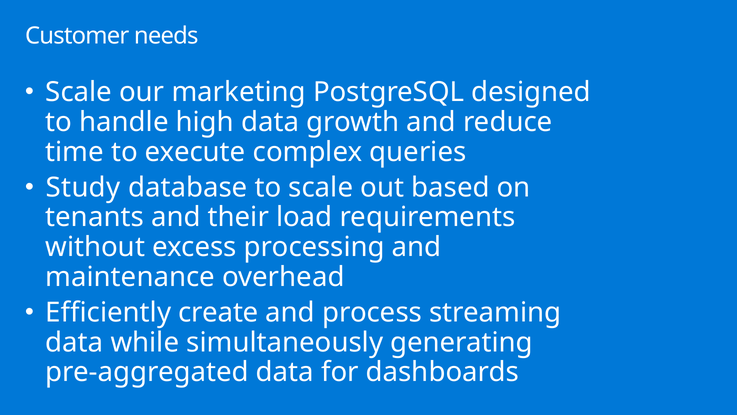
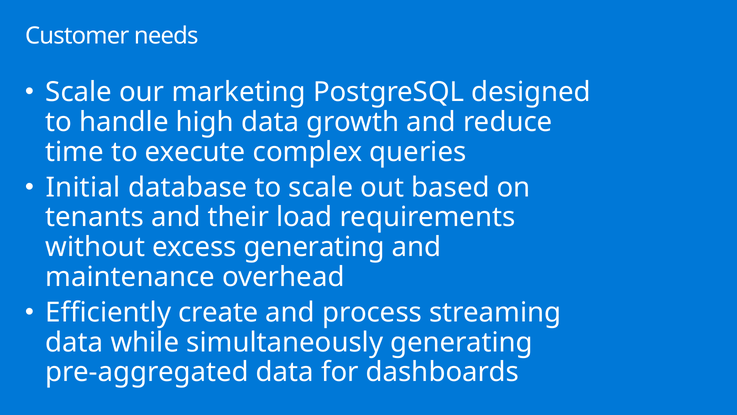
Study: Study -> Initial
excess processing: processing -> generating
